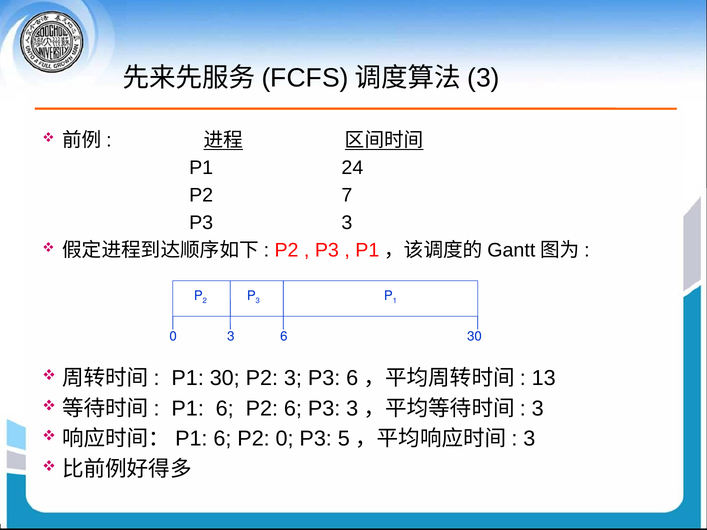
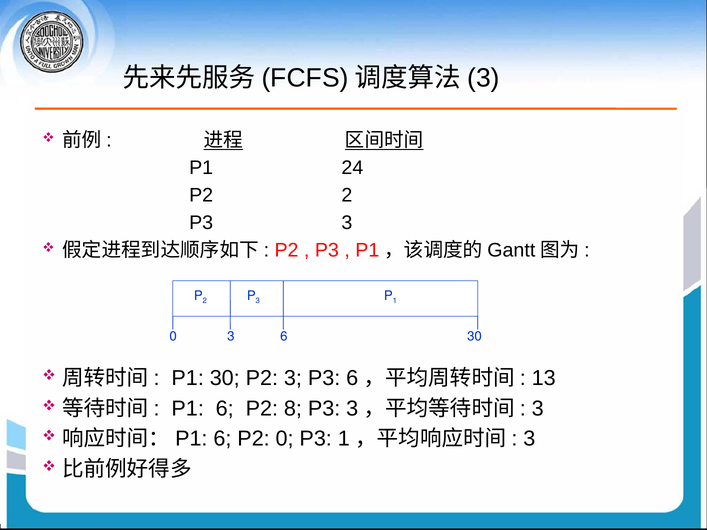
P2 7: 7 -> 2
P2 6: 6 -> 8
P3 5: 5 -> 1
